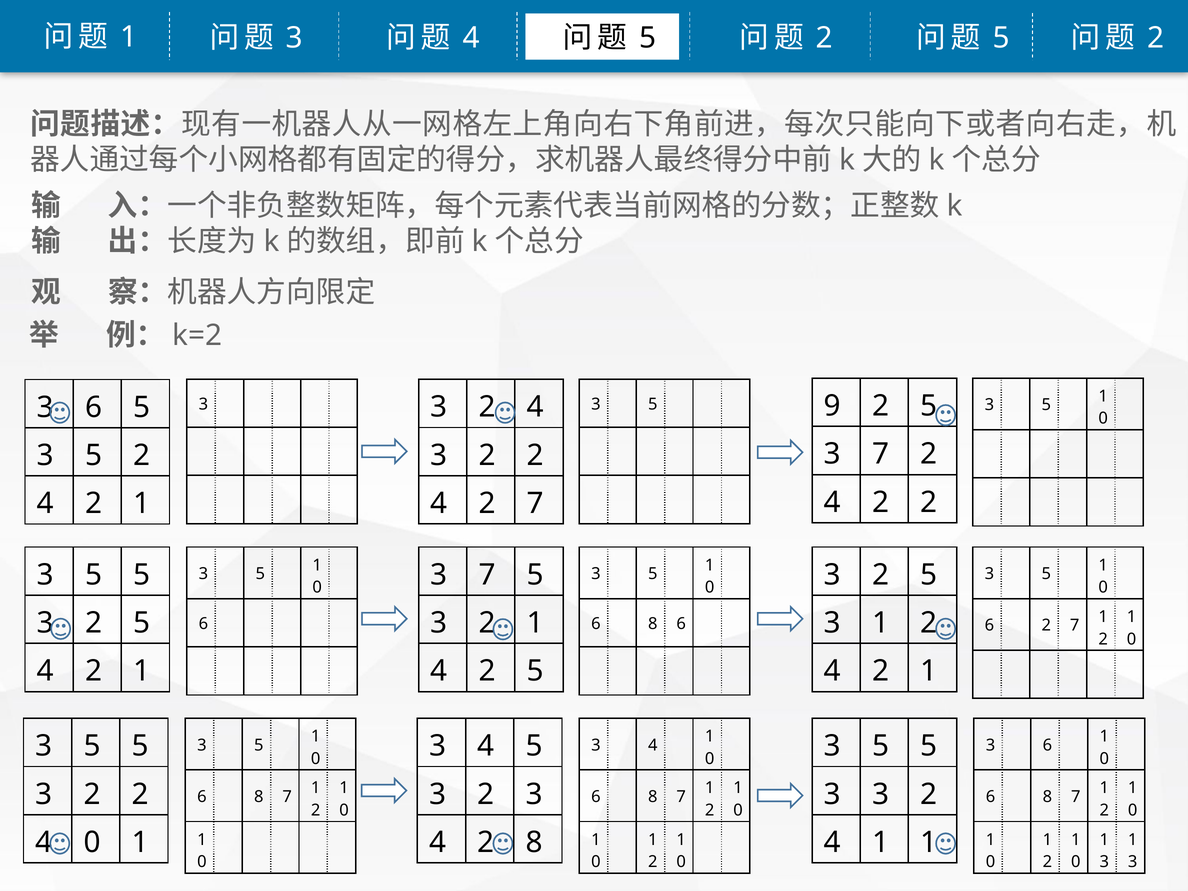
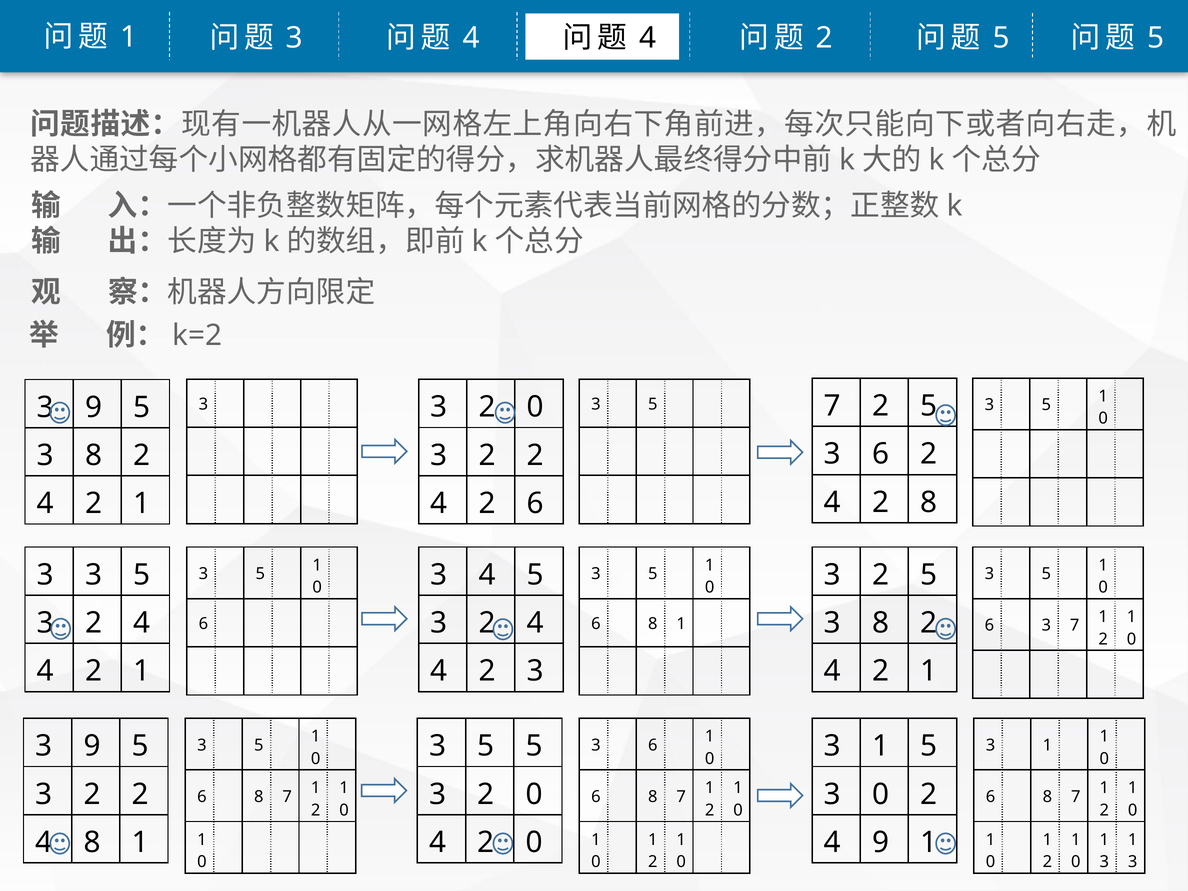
5 at (648, 38): 5 -> 4
2 at (1156, 38): 2 -> 5
6 at (94, 407): 6 -> 9
4 at (535, 407): 4 -> 0
5 9: 9 -> 7
7 at (881, 454): 7 -> 6
5 at (94, 455): 5 -> 8
4 2 2: 2 -> 8
4 2 7: 7 -> 6
5 at (94, 575): 5 -> 3
7 at (487, 575): 7 -> 4
5 at (142, 623): 5 -> 4
1 at (535, 623): 1 -> 4
1 at (881, 623): 1 -> 8
6 8 6: 6 -> 1
2 at (1046, 625): 2 -> 3
4 2 5: 5 -> 3
5 at (92, 746): 5 -> 9
4 at (486, 746): 4 -> 5
5 at (881, 746): 5 -> 1
4 at (653, 745): 4 -> 6
6 at (1047, 745): 6 -> 1
3 at (534, 794): 3 -> 0
3 at (881, 794): 3 -> 0
4 0: 0 -> 8
4 2 8: 8 -> 0
1 at (881, 842): 1 -> 9
